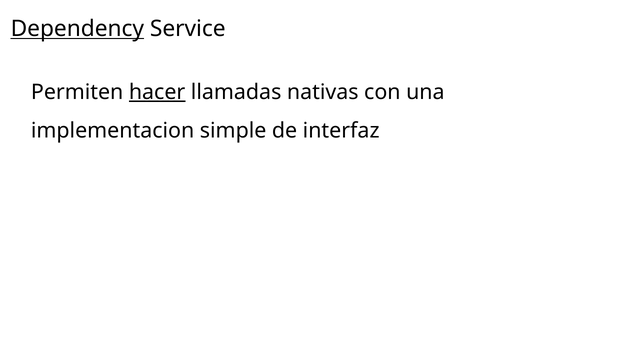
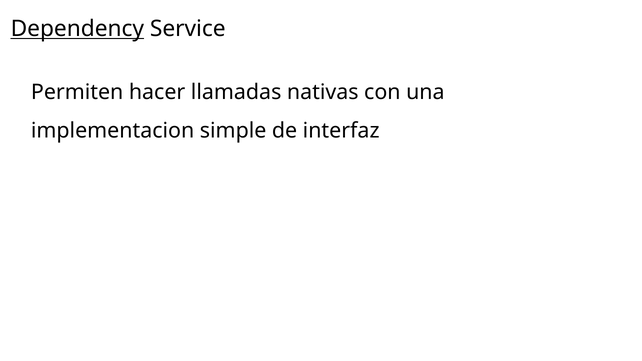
hacer underline: present -> none
